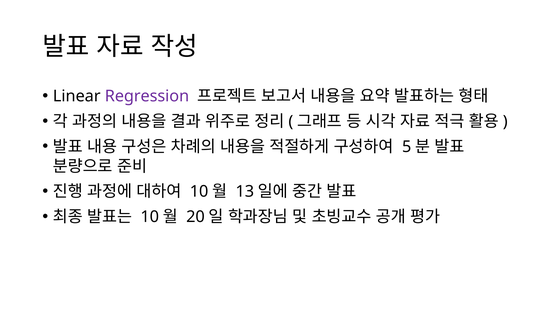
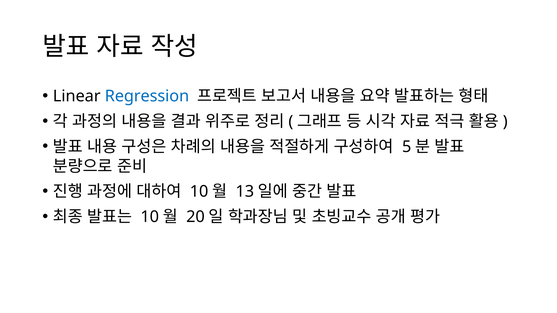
Regression colour: purple -> blue
